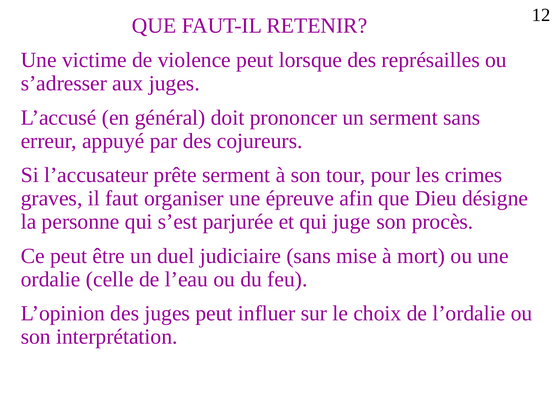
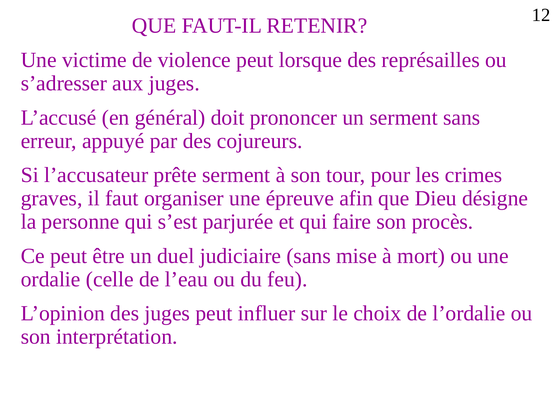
juge: juge -> faire
